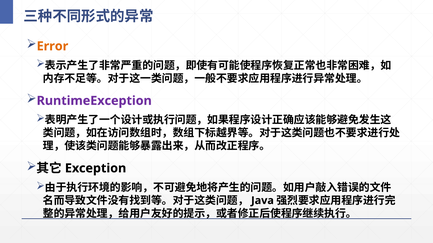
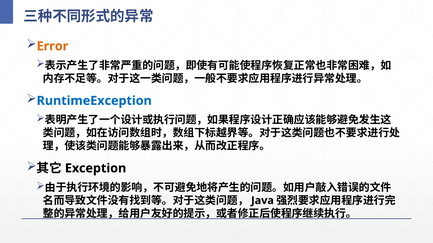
RuntimeException colour: purple -> blue
